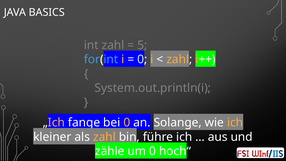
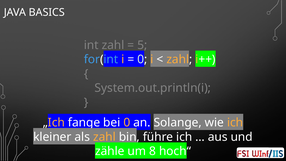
um 0: 0 -> 8
